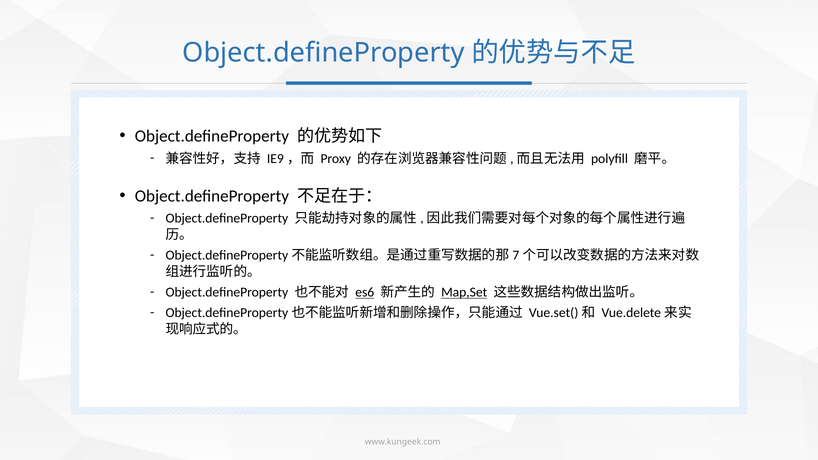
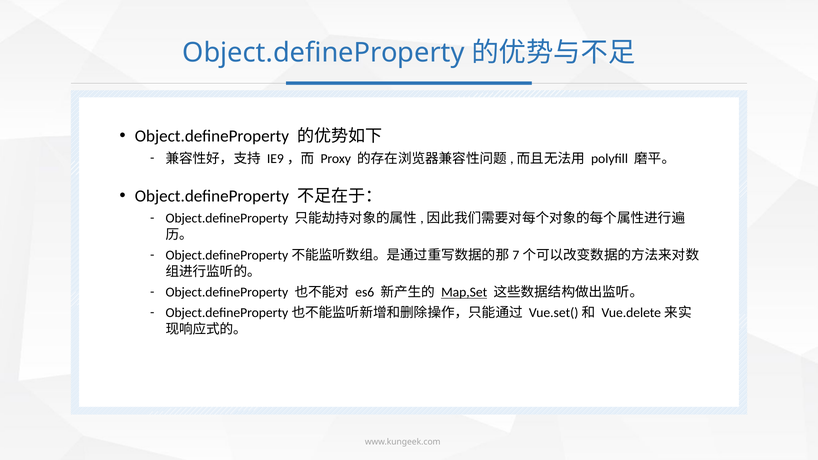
es6 underline: present -> none
